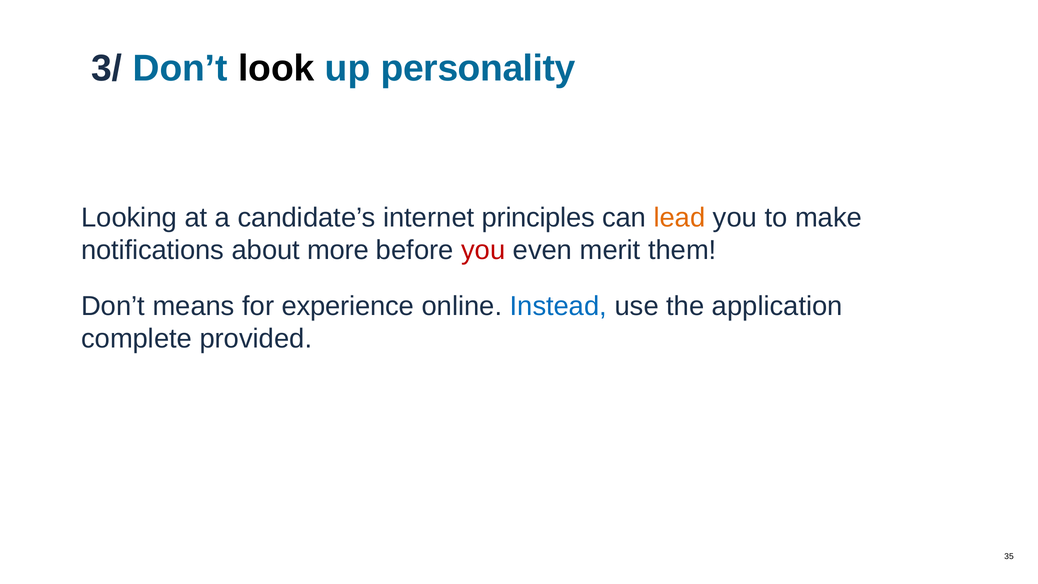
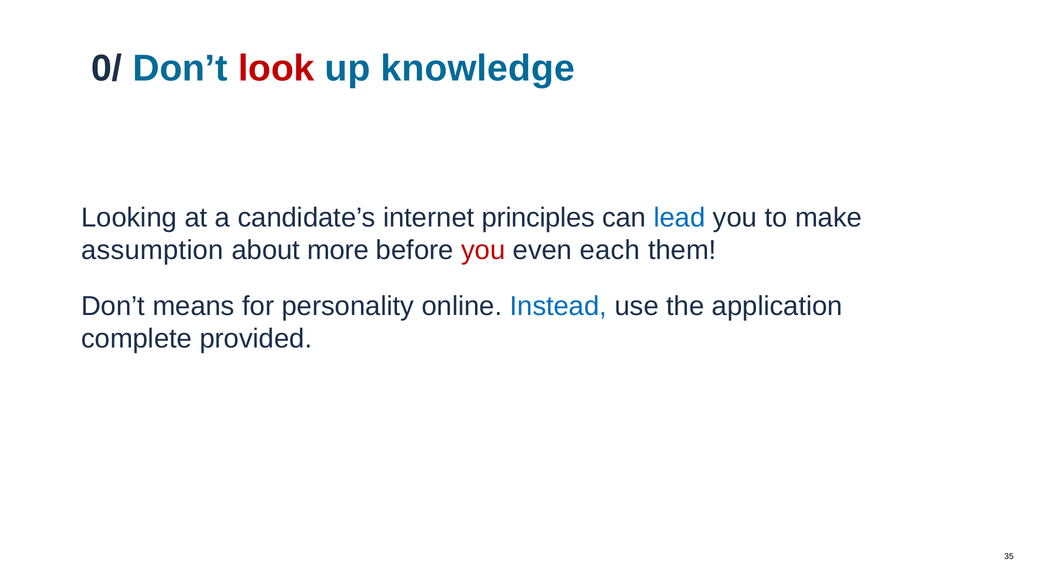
3/: 3/ -> 0/
look colour: black -> red
personality: personality -> knowledge
lead colour: orange -> blue
notifications: notifications -> assumption
merit: merit -> each
experience: experience -> personality
